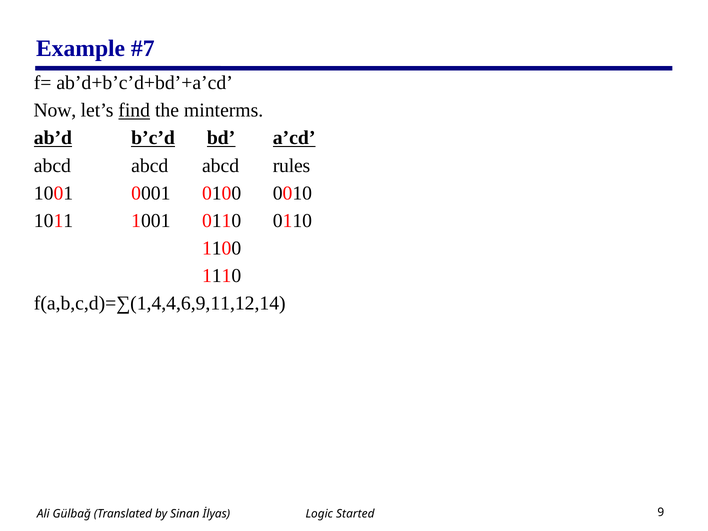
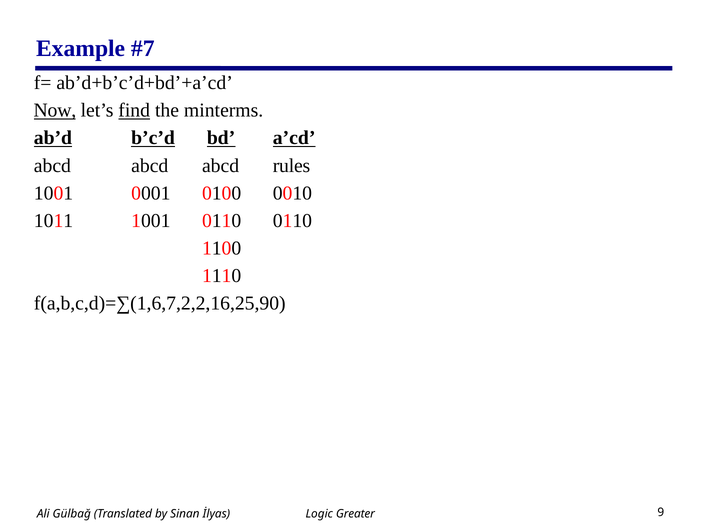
Now underline: none -> present
f(a,b,c,d)=∑(1,4,4,6,9,11,12,14: f(a,b,c,d)=∑(1,4,4,6,9,11,12,14 -> f(a,b,c,d)=∑(1,6,7,2,2,16,25,90
Started: Started -> Greater
